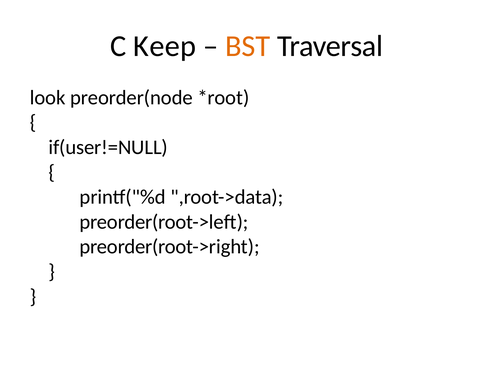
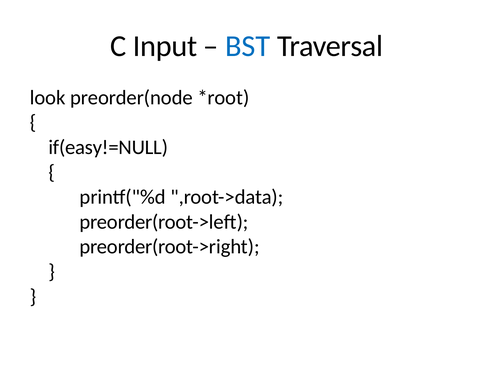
Keep: Keep -> Input
BST colour: orange -> blue
if(user!=NULL: if(user!=NULL -> if(easy!=NULL
